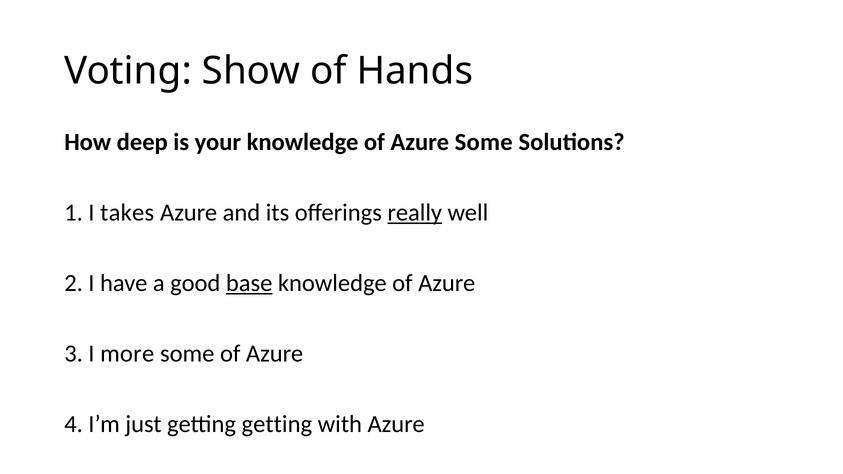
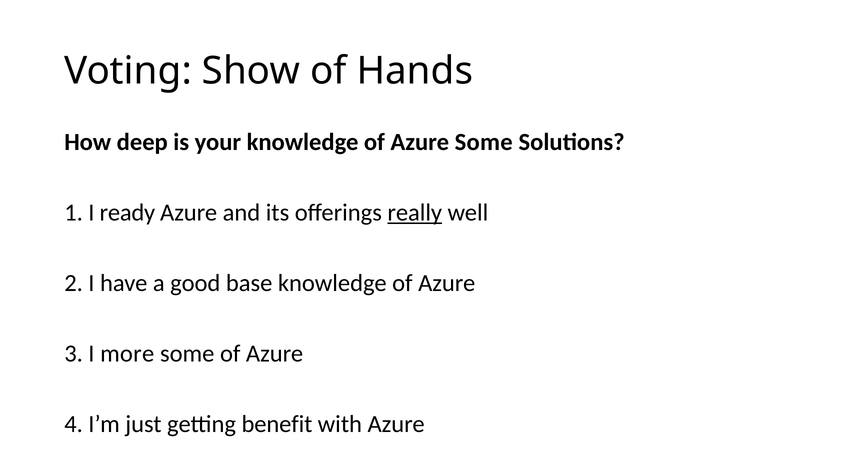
takes: takes -> ready
base underline: present -> none
getting getting: getting -> benefit
